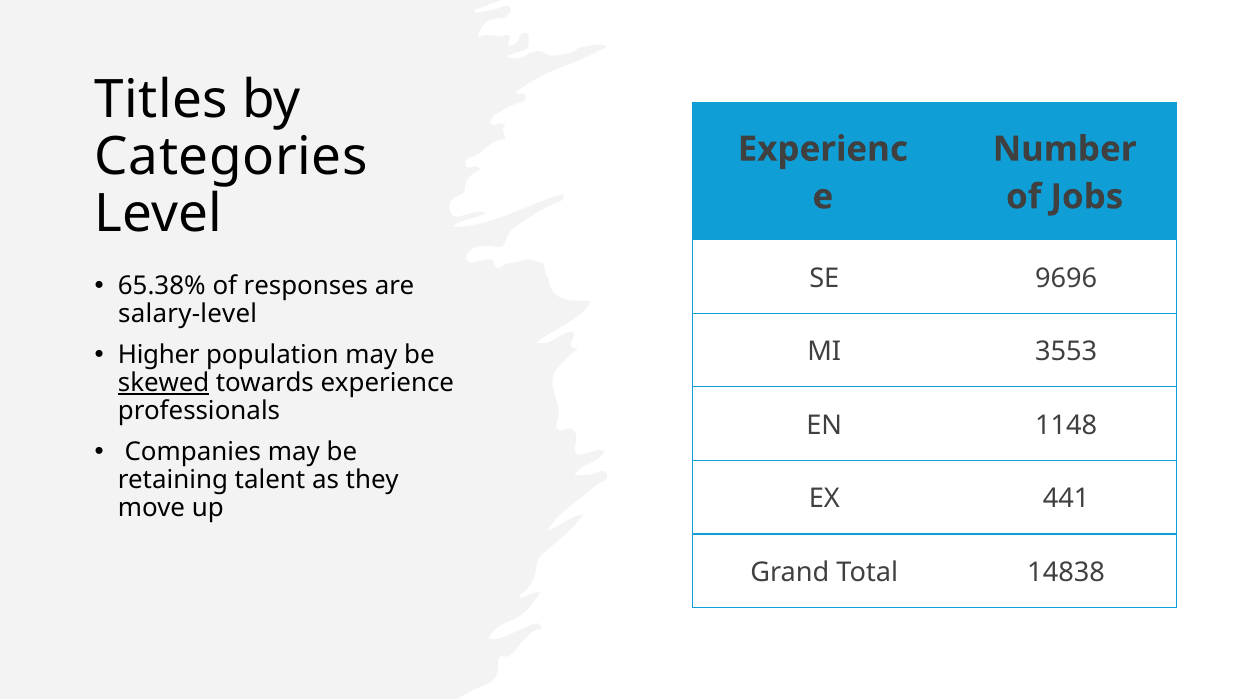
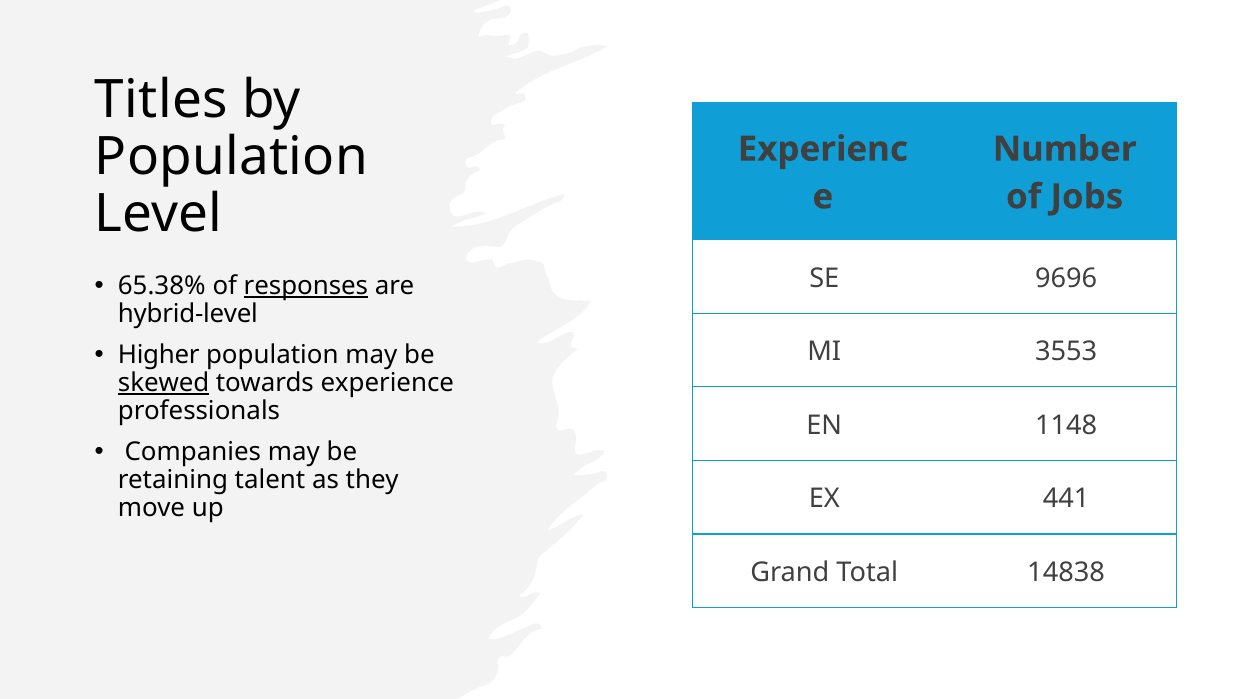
Categories at (231, 157): Categories -> Population
responses underline: none -> present
salary-level: salary-level -> hybrid-level
